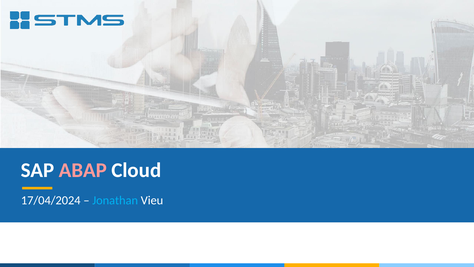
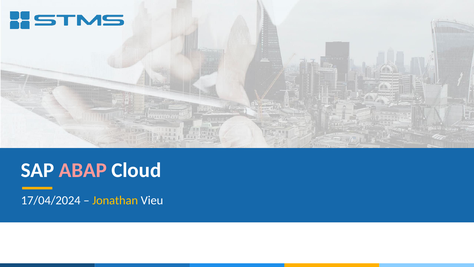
Jonathan colour: light blue -> yellow
